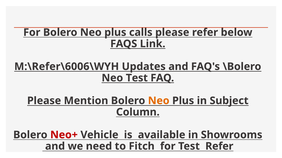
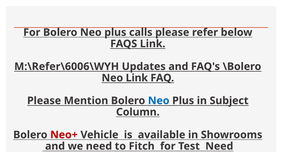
Neo Test: Test -> Link
Neo at (159, 101) colour: orange -> blue
Test Refer: Refer -> Need
